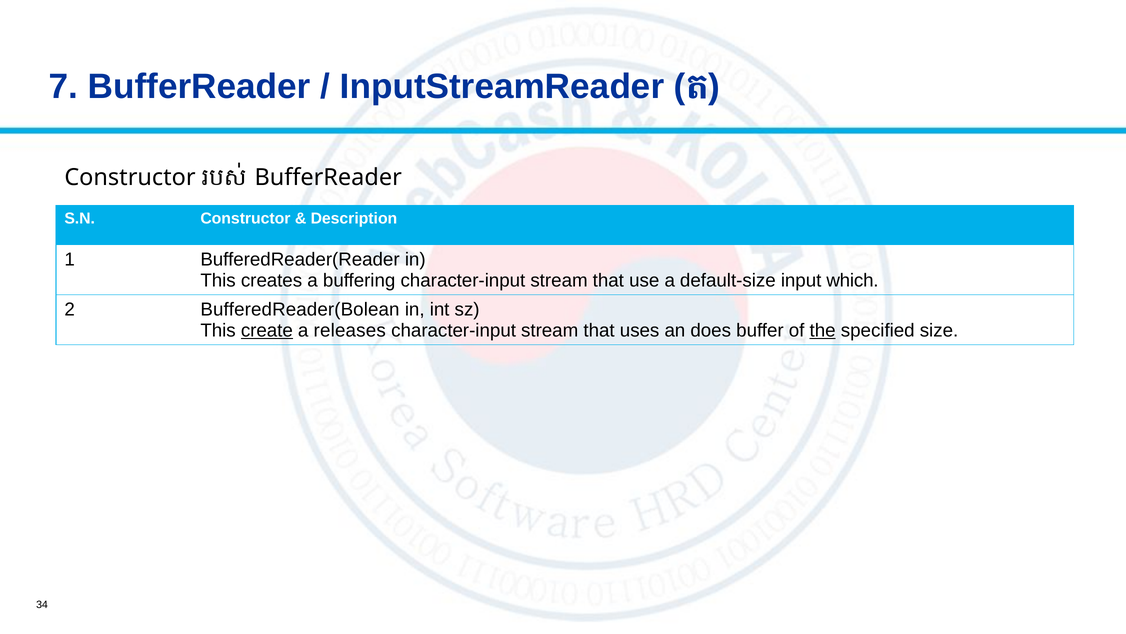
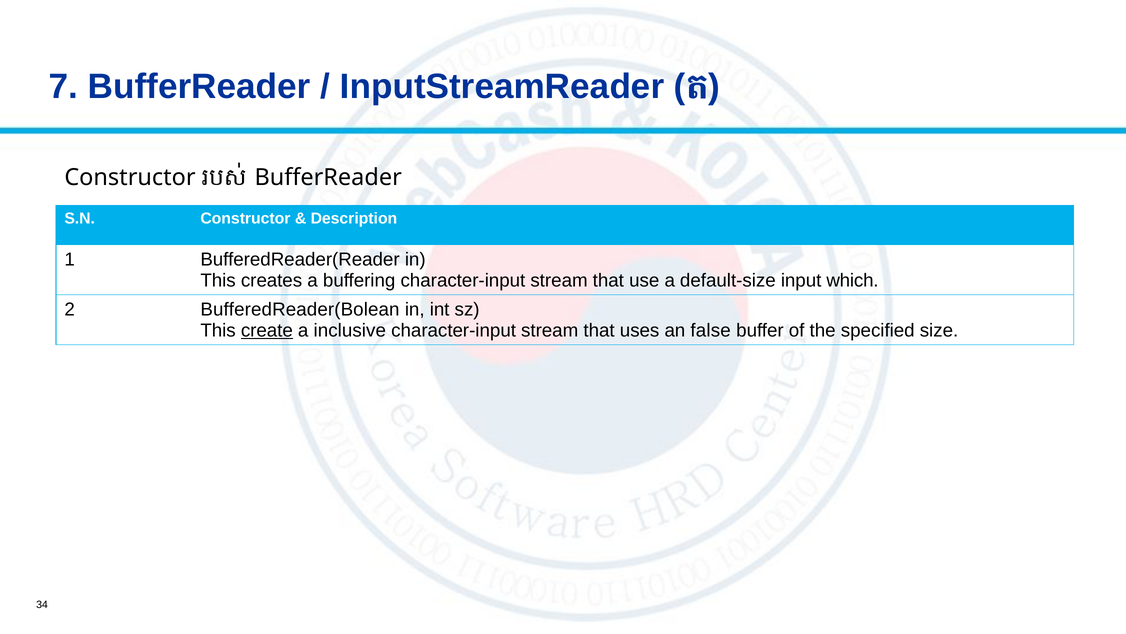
releases: releases -> inclusive
does: does -> false
the underline: present -> none
